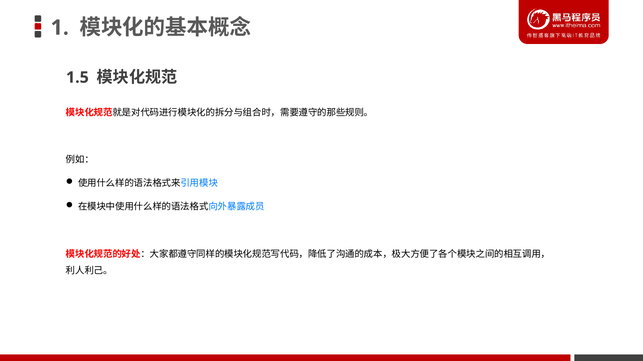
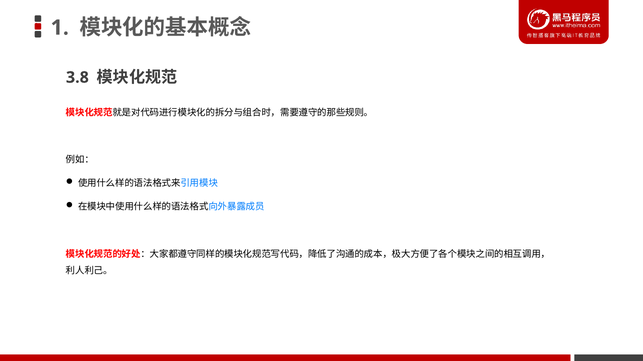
1.5: 1.5 -> 3.8
